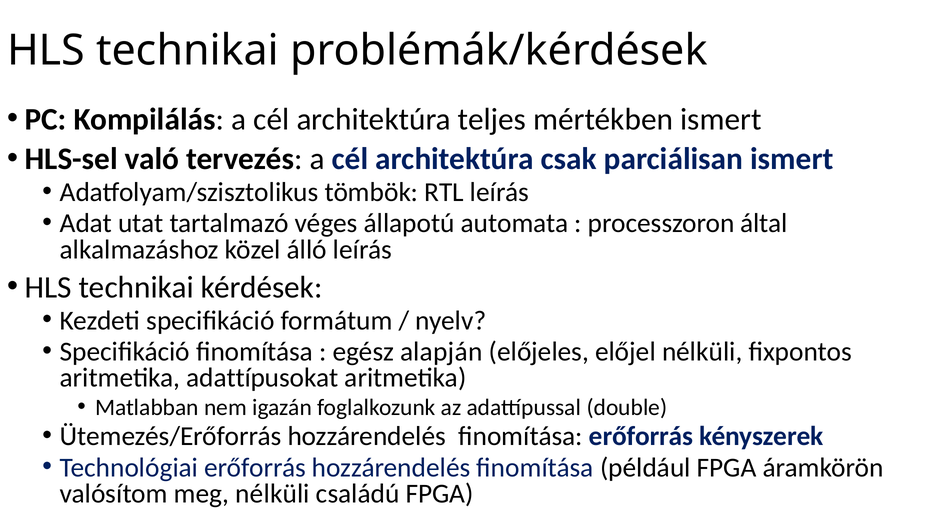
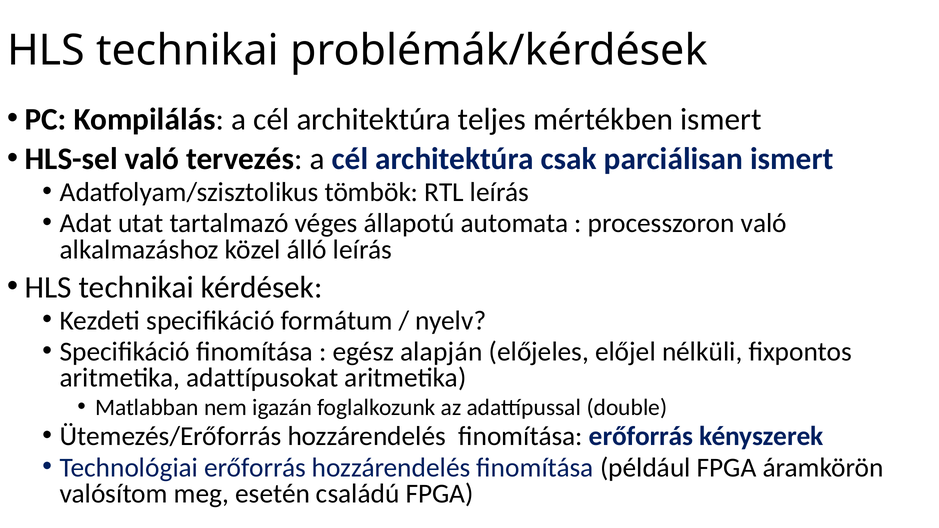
processzoron által: által -> való
meg nélküli: nélküli -> esetén
